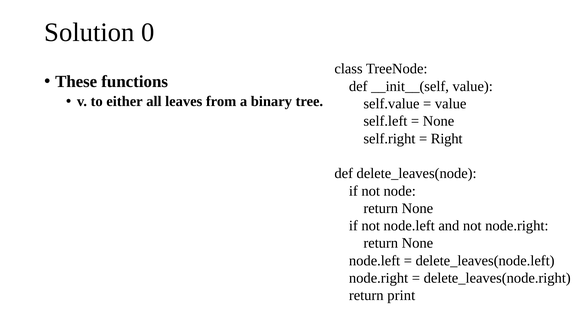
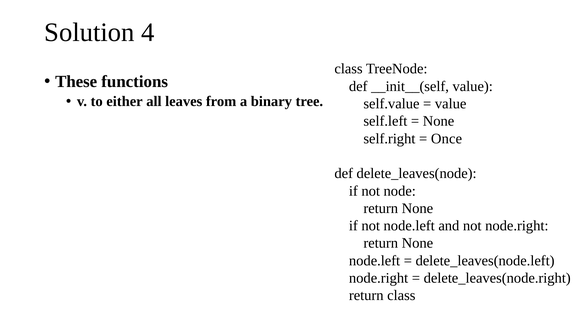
0: 0 -> 4
Right: Right -> Once
return print: print -> class
